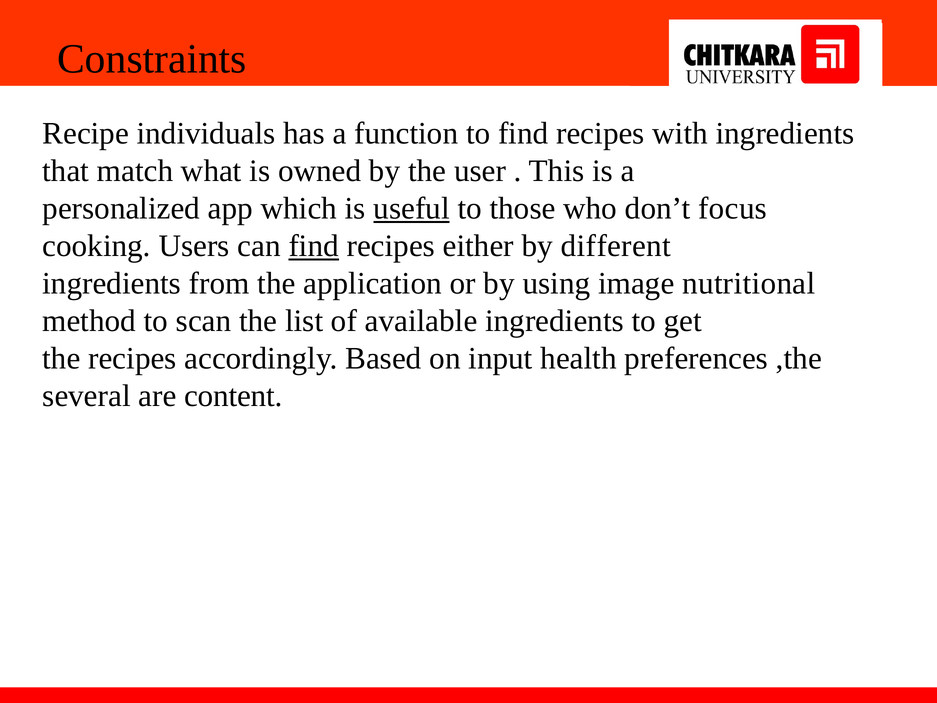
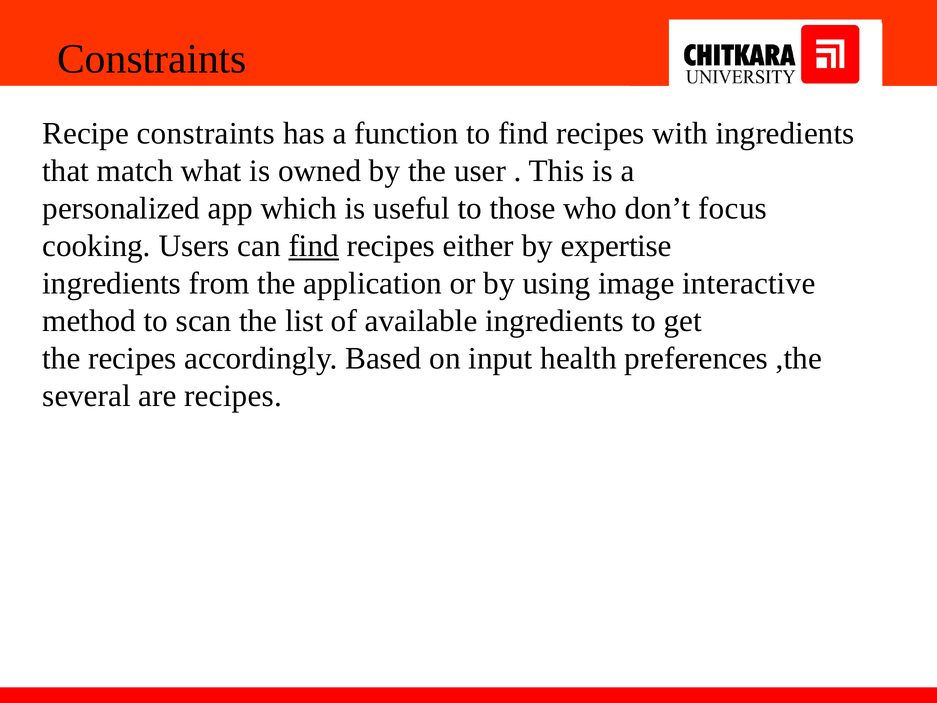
Recipe individuals: individuals -> constraints
useful underline: present -> none
different: different -> expertise
nutritional: nutritional -> interactive
are content: content -> recipes
